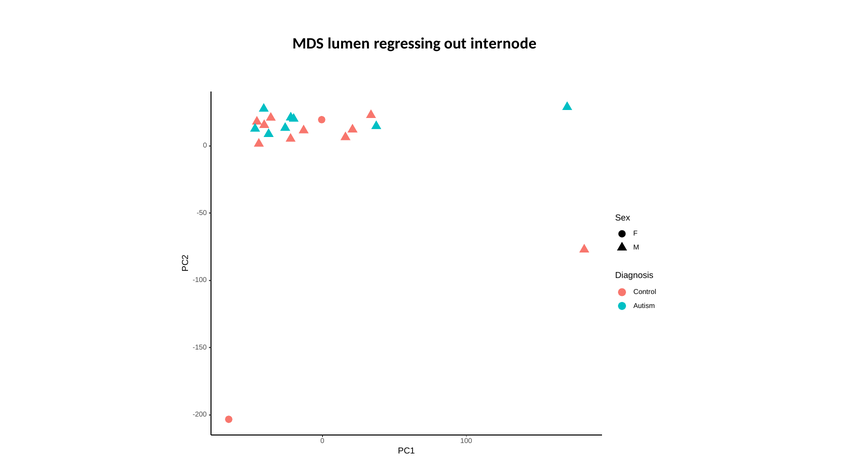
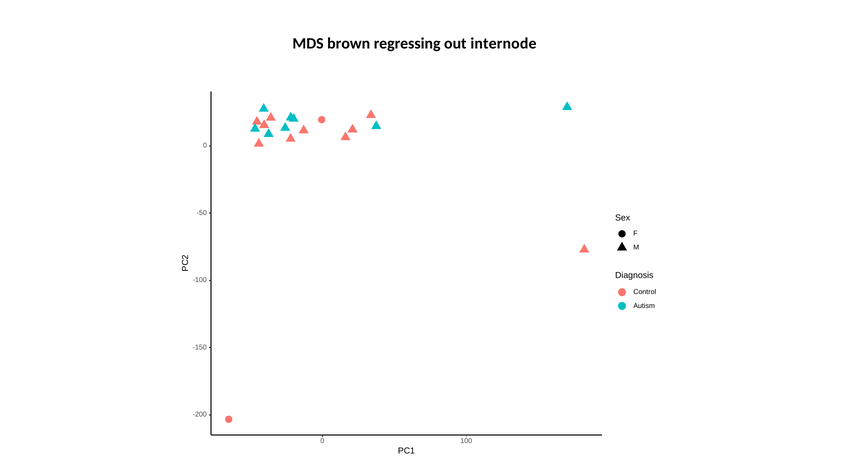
lumen: lumen -> brown
